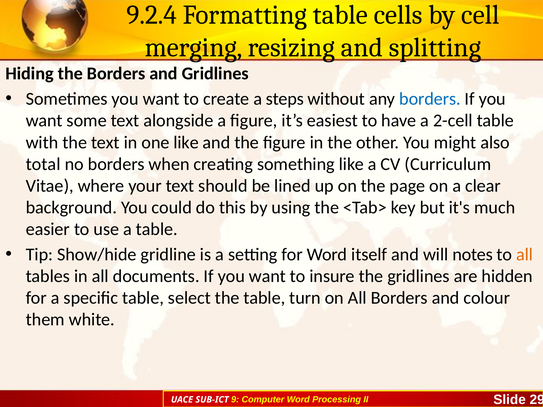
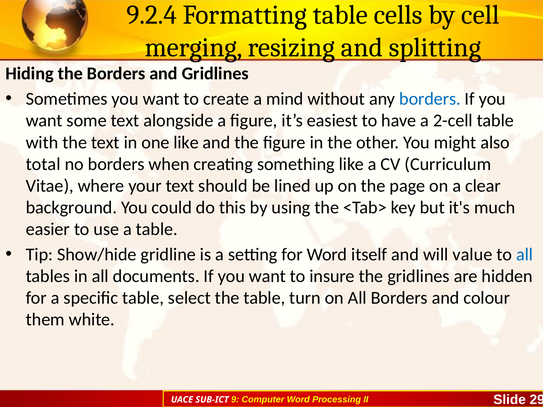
steps: steps -> mind
notes: notes -> value
all at (525, 255) colour: orange -> blue
